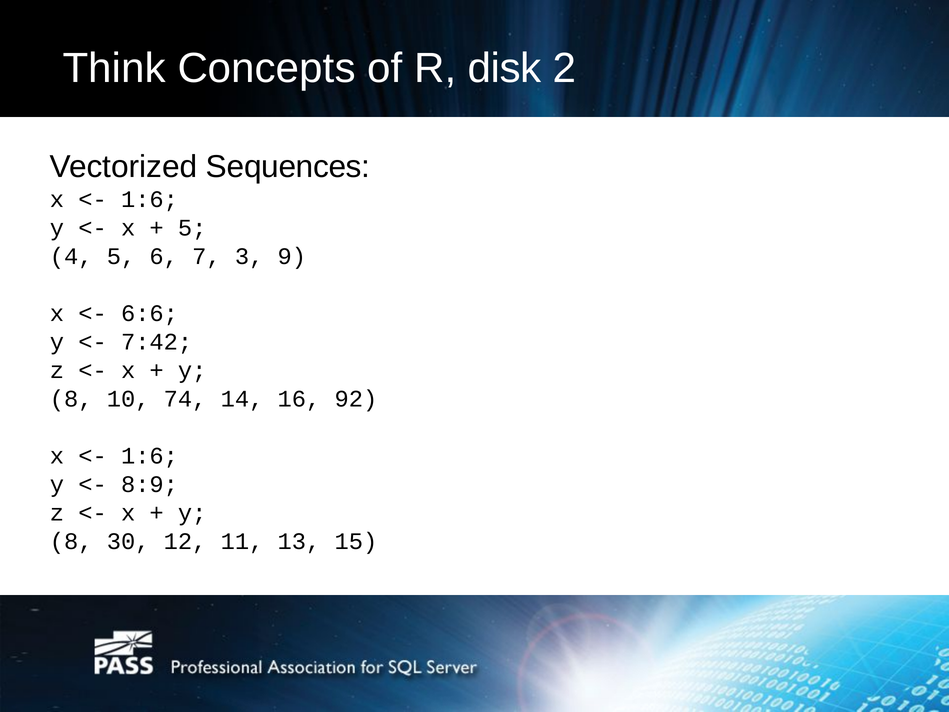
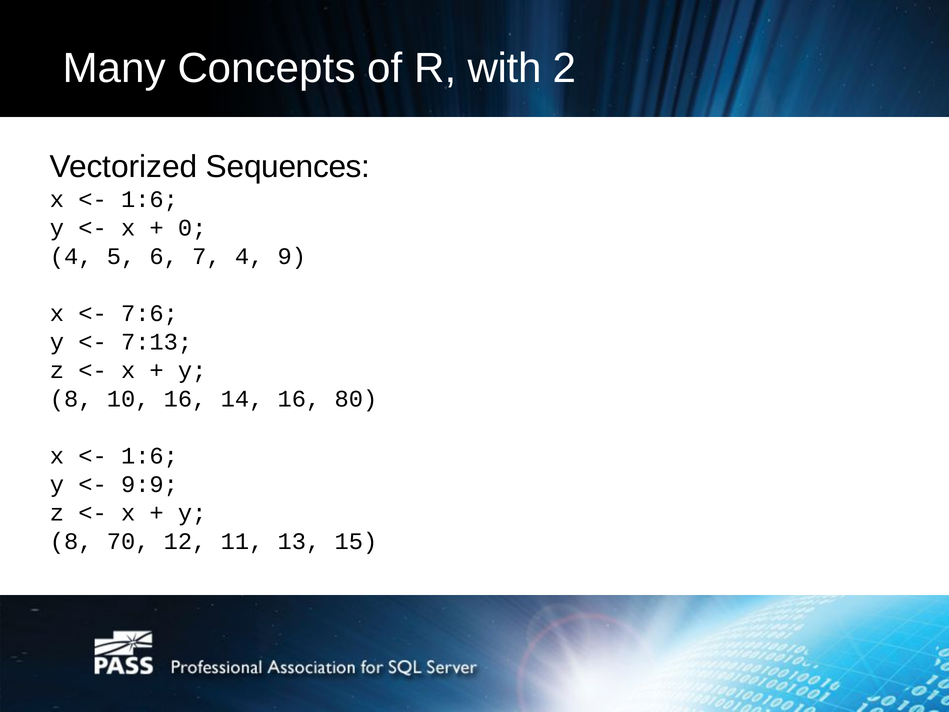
Think: Think -> Many
disk: disk -> with
5 at (192, 228): 5 -> 0
7 3: 3 -> 4
6:6: 6:6 -> 7:6
7:42: 7:42 -> 7:13
10 74: 74 -> 16
92: 92 -> 80
8:9: 8:9 -> 9:9
30: 30 -> 70
